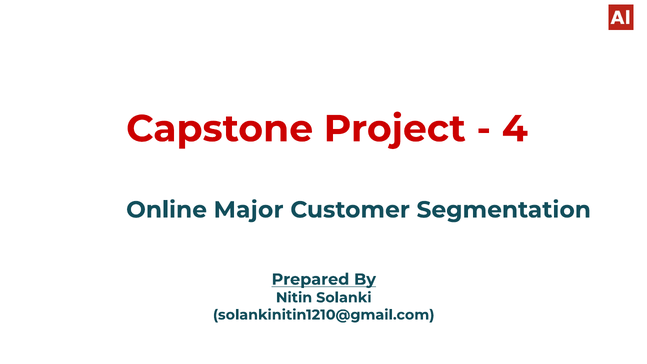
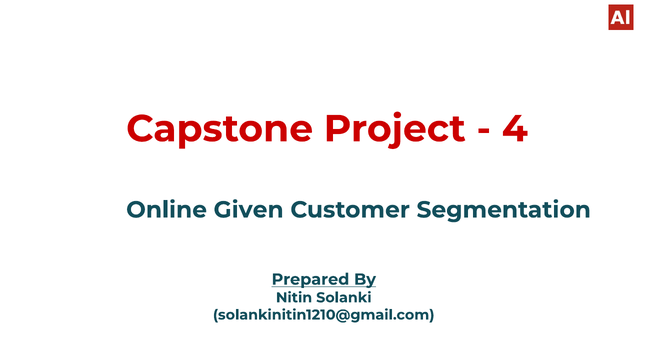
Major: Major -> Given
